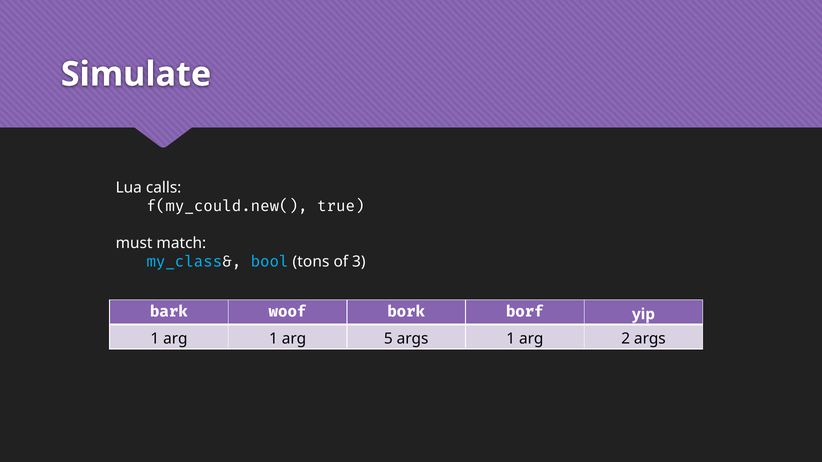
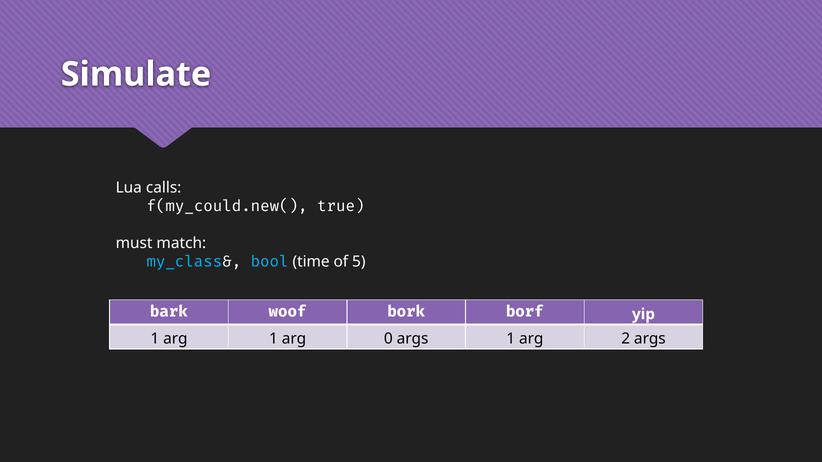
tons: tons -> time
3: 3 -> 5
5: 5 -> 0
